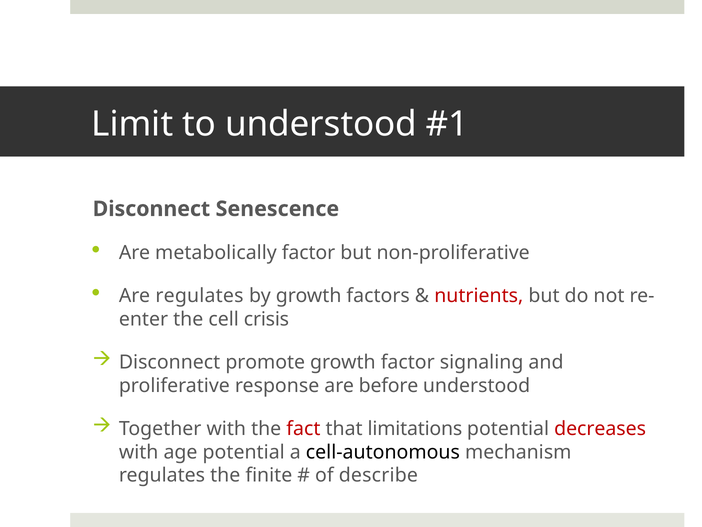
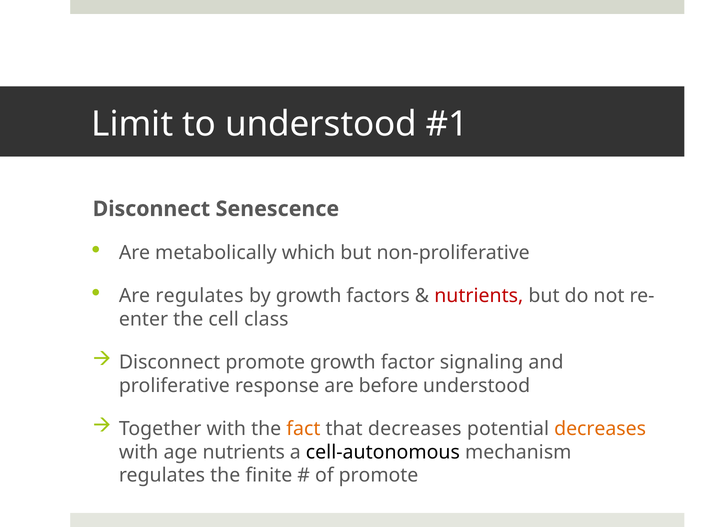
metabolically factor: factor -> which
crisis: crisis -> class
fact colour: red -> orange
that limitations: limitations -> decreases
decreases at (600, 428) colour: red -> orange
age potential: potential -> nutrients
of describe: describe -> promote
